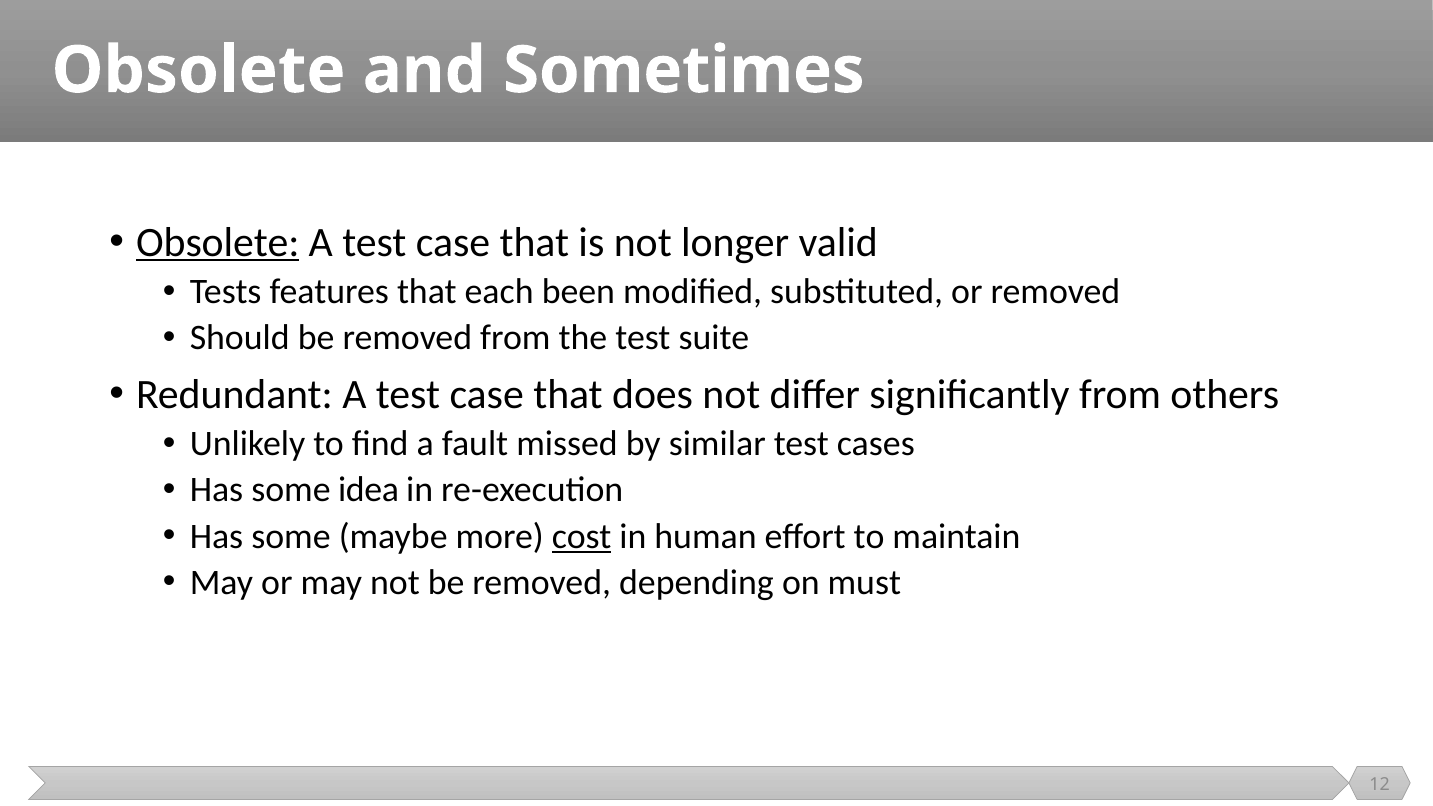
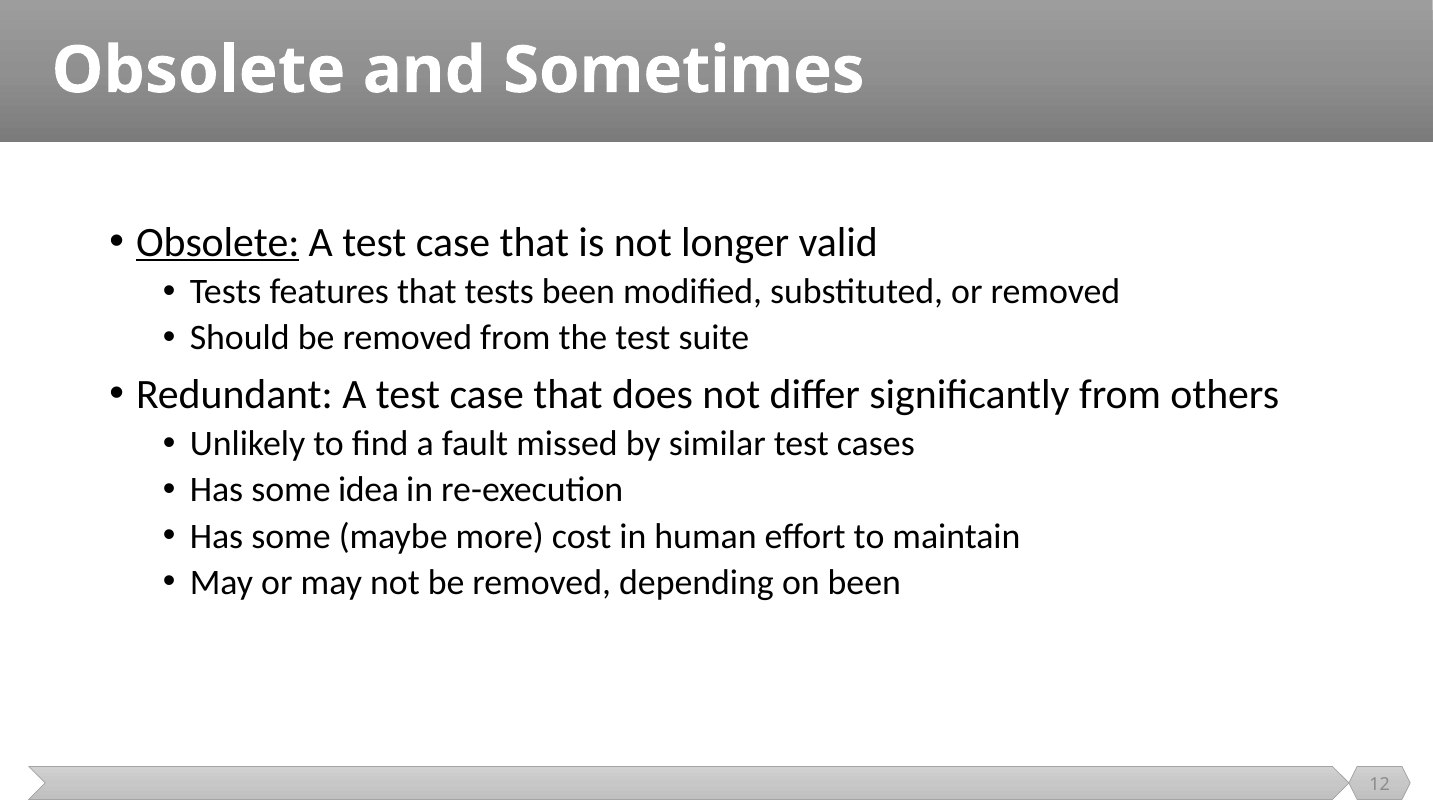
that each: each -> tests
cost underline: present -> none
on must: must -> been
